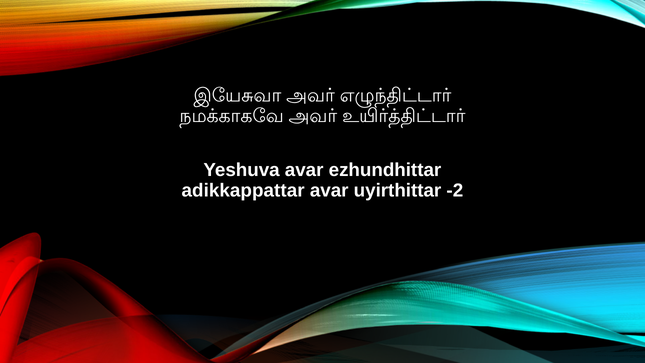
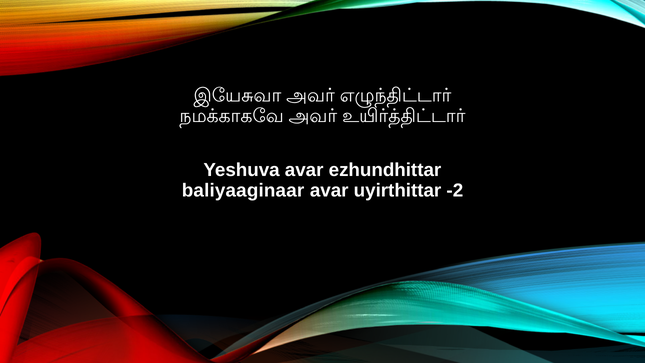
adikkappattar: adikkappattar -> baliyaaginaar
